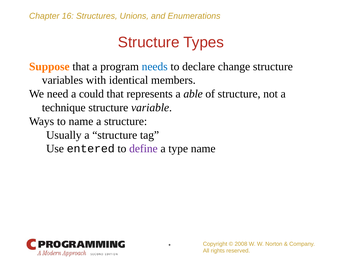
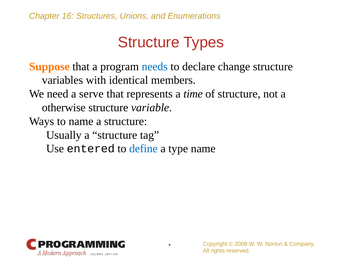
could: could -> serve
able: able -> time
technique: technique -> otherwise
define colour: purple -> blue
